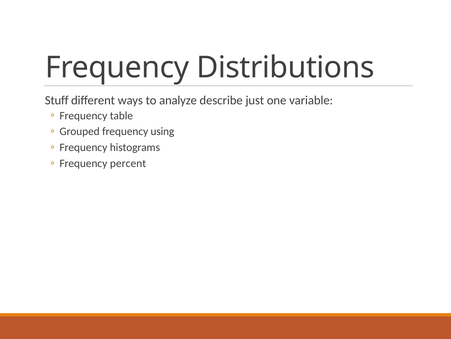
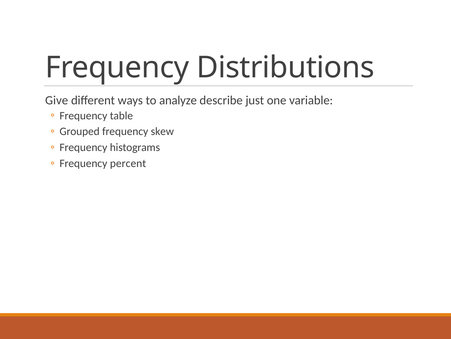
Stuff: Stuff -> Give
using: using -> skew
